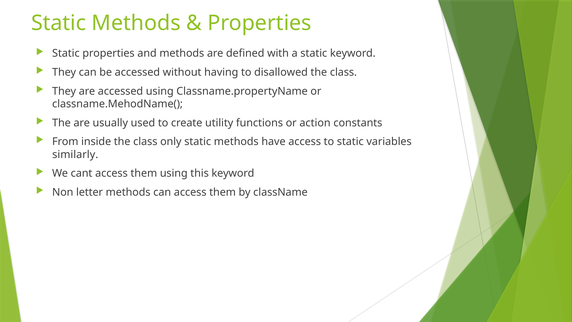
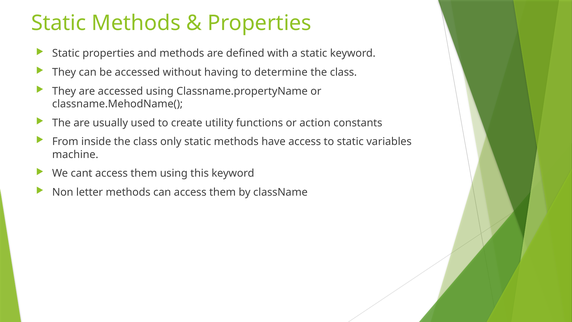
disallowed: disallowed -> determine
similarly: similarly -> machine
